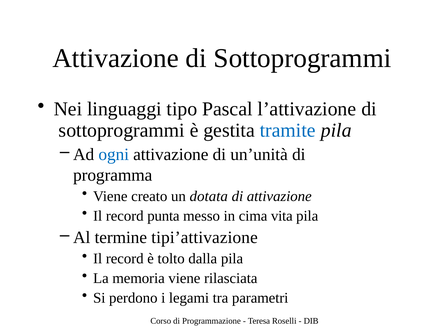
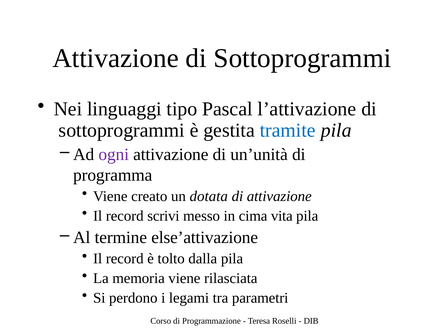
ogni colour: blue -> purple
punta: punta -> scrivi
tipi’attivazione: tipi’attivazione -> else’attivazione
